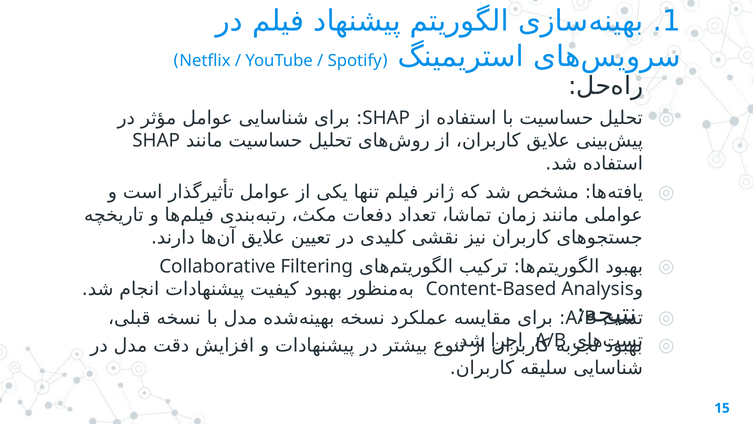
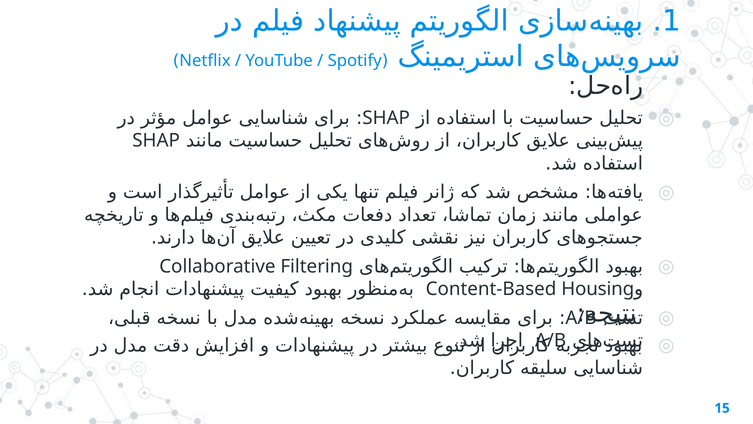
Analysis: Analysis -> Housing
